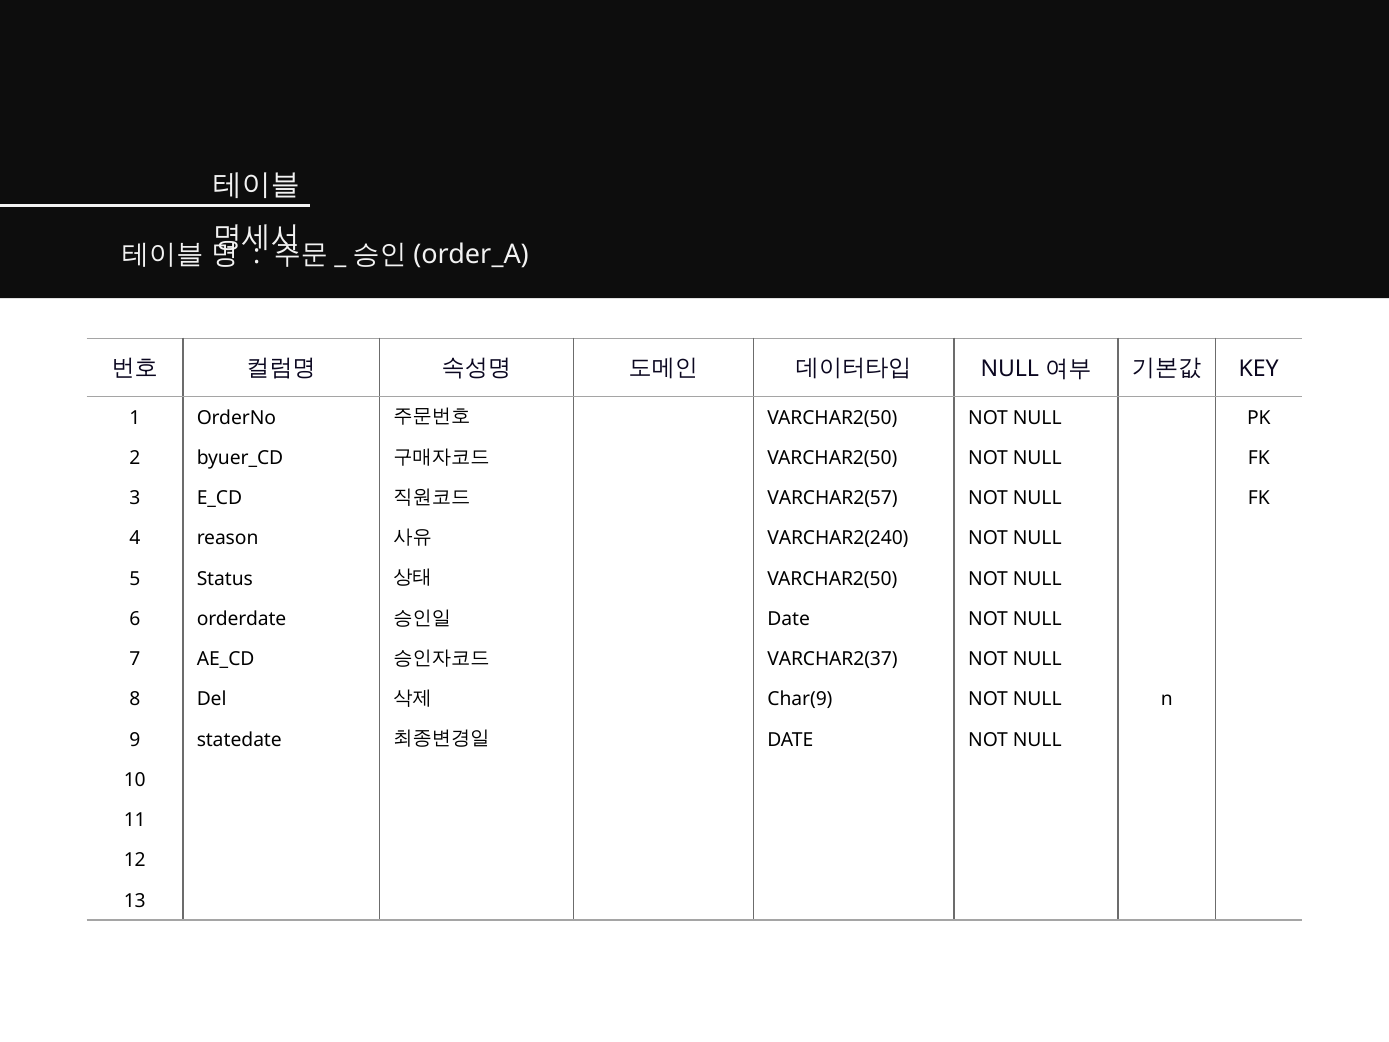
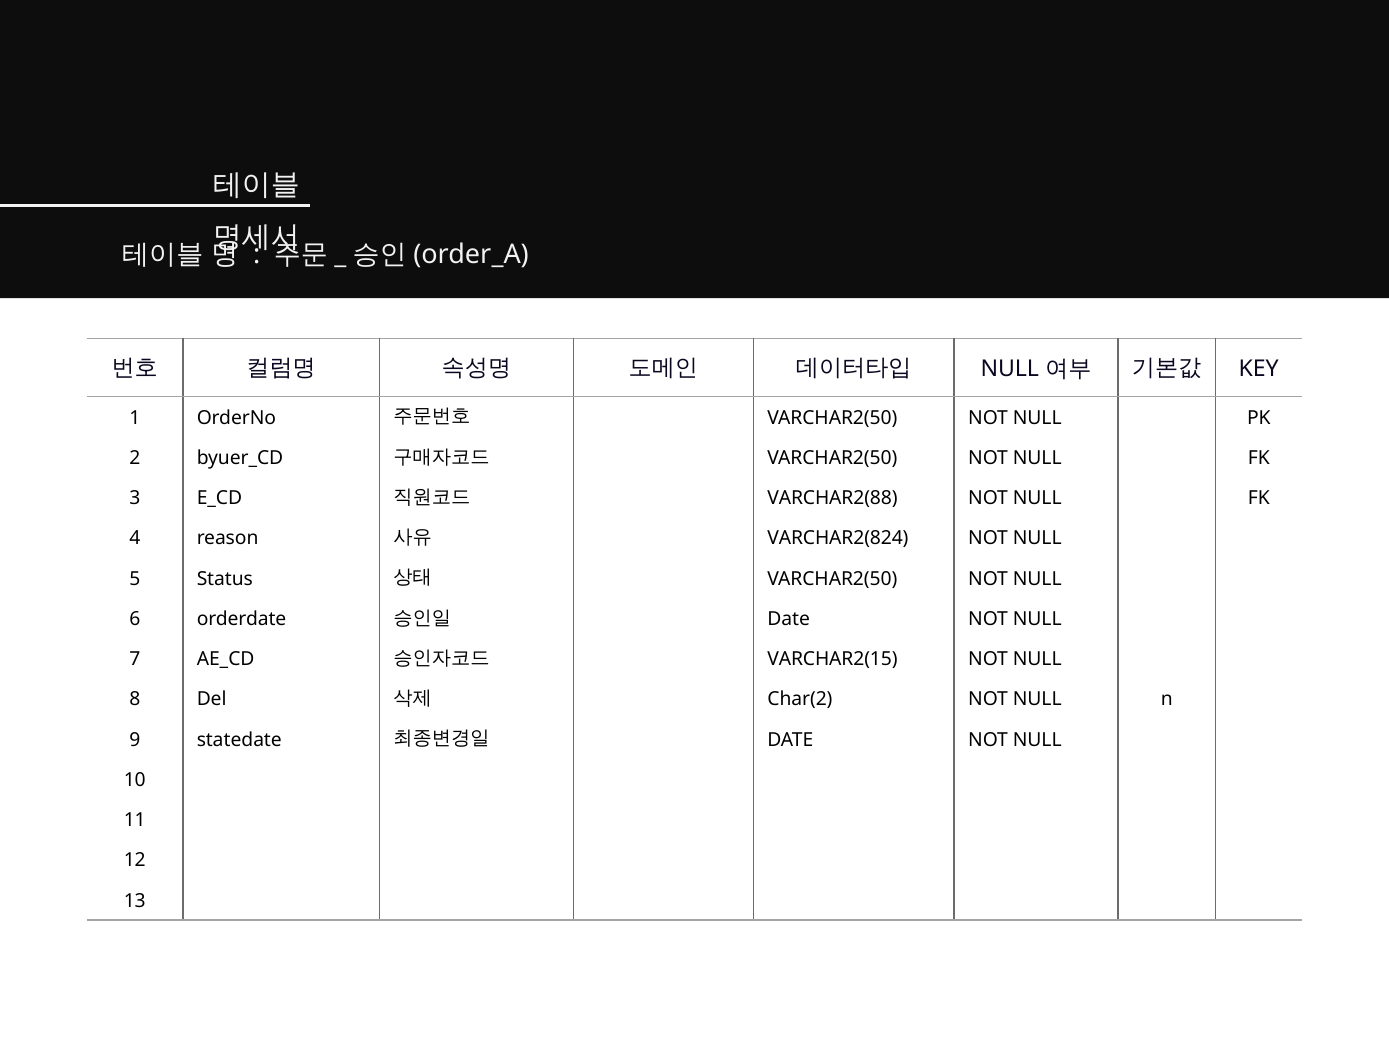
VARCHAR2(57: VARCHAR2(57 -> VARCHAR2(88
VARCHAR2(240: VARCHAR2(240 -> VARCHAR2(824
VARCHAR2(37: VARCHAR2(37 -> VARCHAR2(15
Char(9: Char(9 -> Char(2
